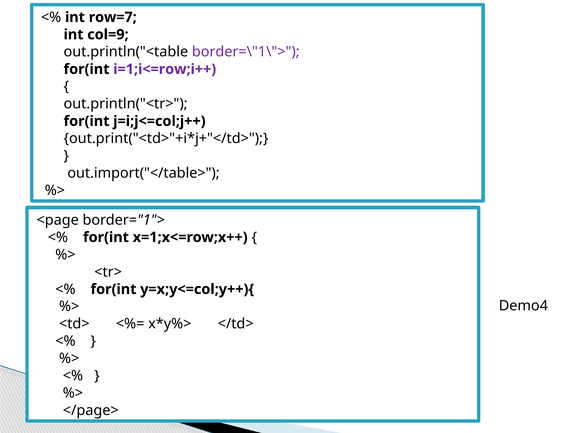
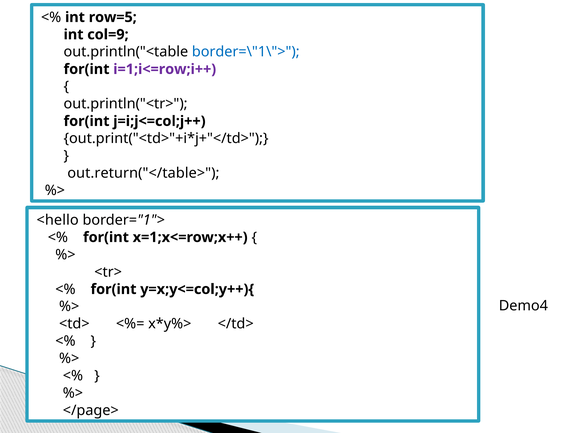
row=7: row=7 -> row=5
border=\"1\"> colour: purple -> blue
out.import("</table>: out.import("</table> -> out.return("</table>
<page: <page -> <hello
